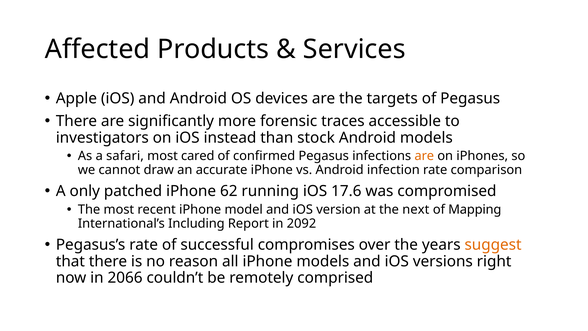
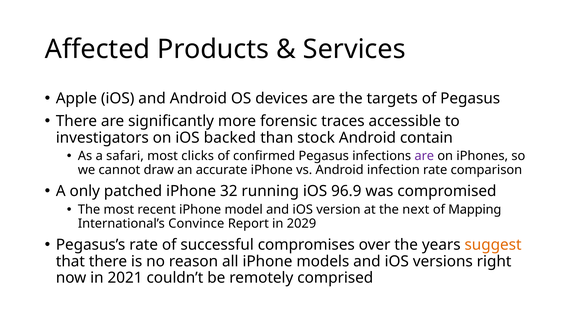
instead: instead -> backed
Android models: models -> contain
cared: cared -> clicks
are at (424, 156) colour: orange -> purple
62: 62 -> 32
17.6: 17.6 -> 96.9
Including: Including -> Convince
2092: 2092 -> 2029
2066: 2066 -> 2021
